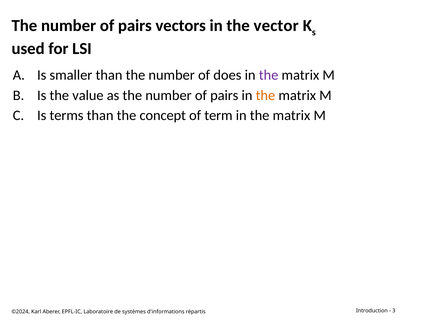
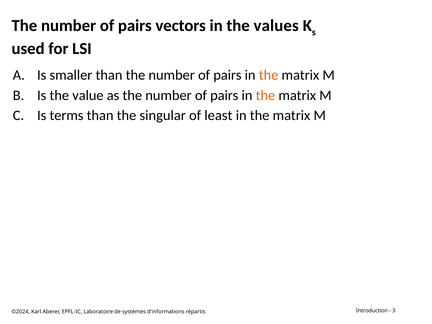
vector: vector -> values
does at (227, 75): does -> pairs
the at (269, 75) colour: purple -> orange
concept: concept -> singular
term: term -> least
